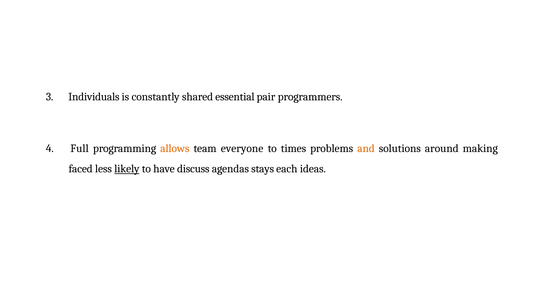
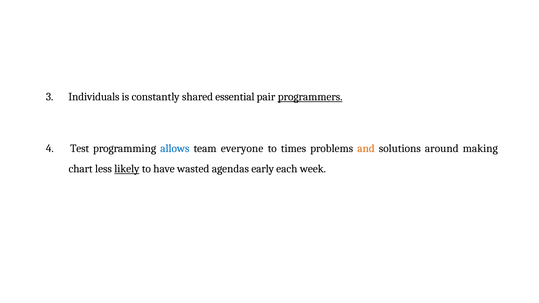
programmers underline: none -> present
Full: Full -> Test
allows colour: orange -> blue
faced: faced -> chart
discuss: discuss -> wasted
stays: stays -> early
ideas: ideas -> week
